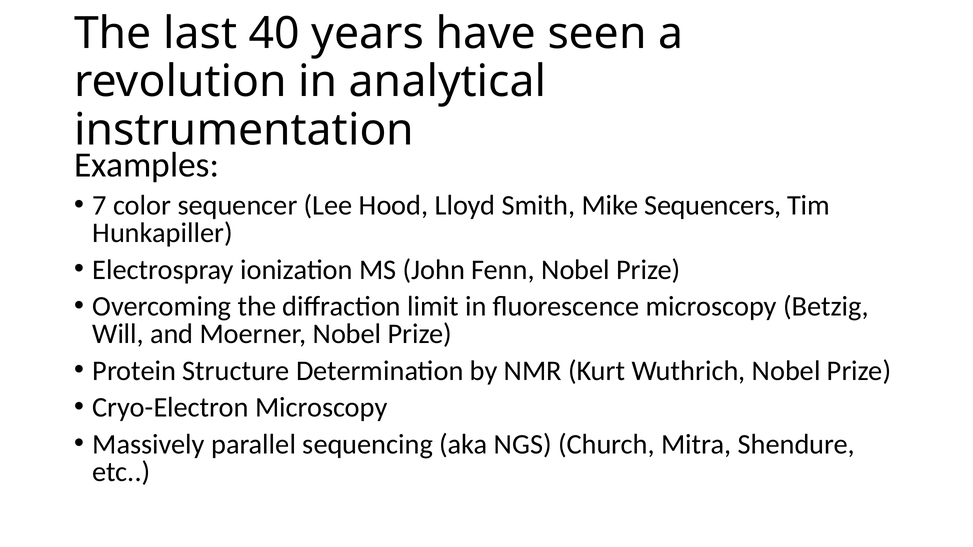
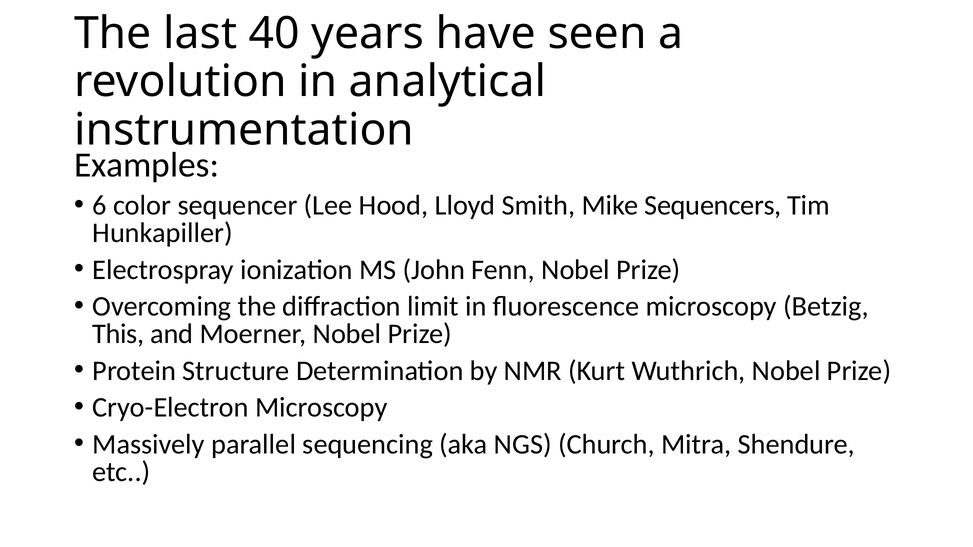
7: 7 -> 6
Will: Will -> This
